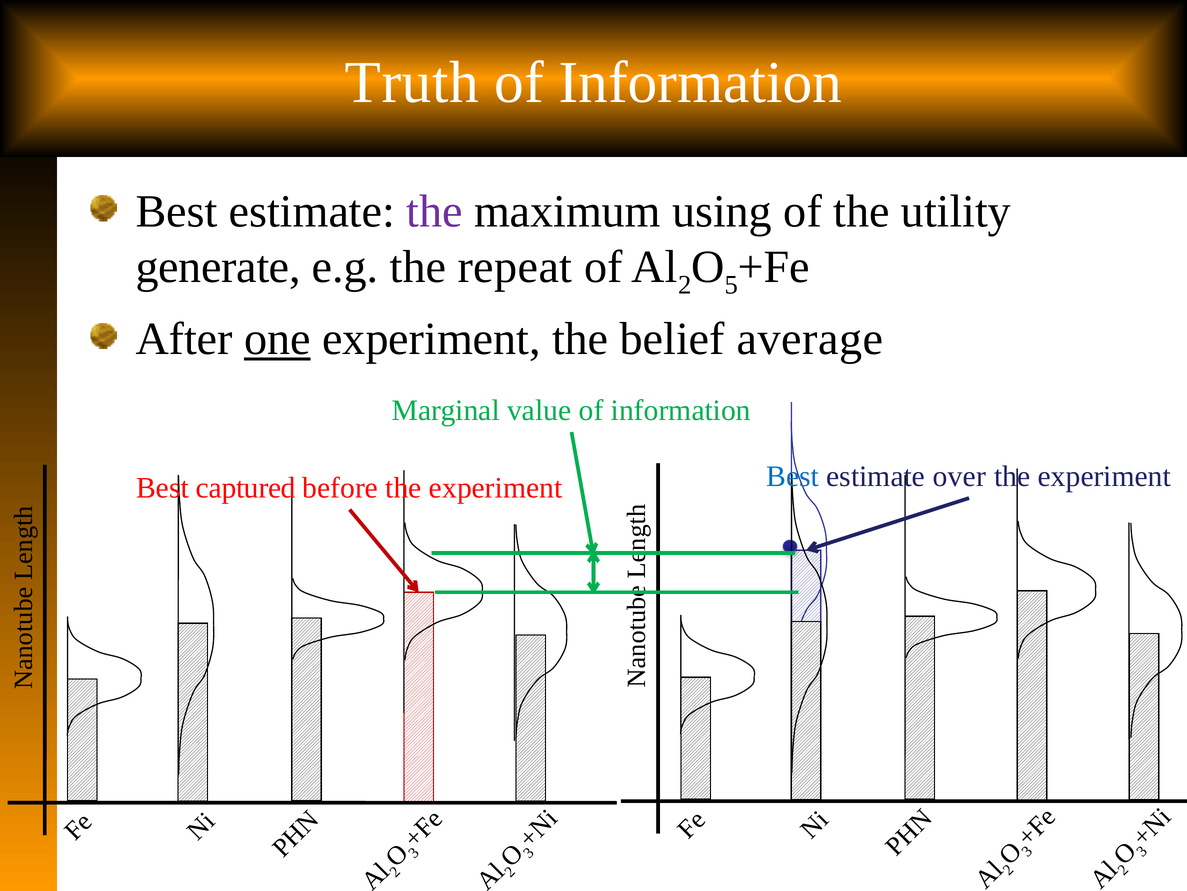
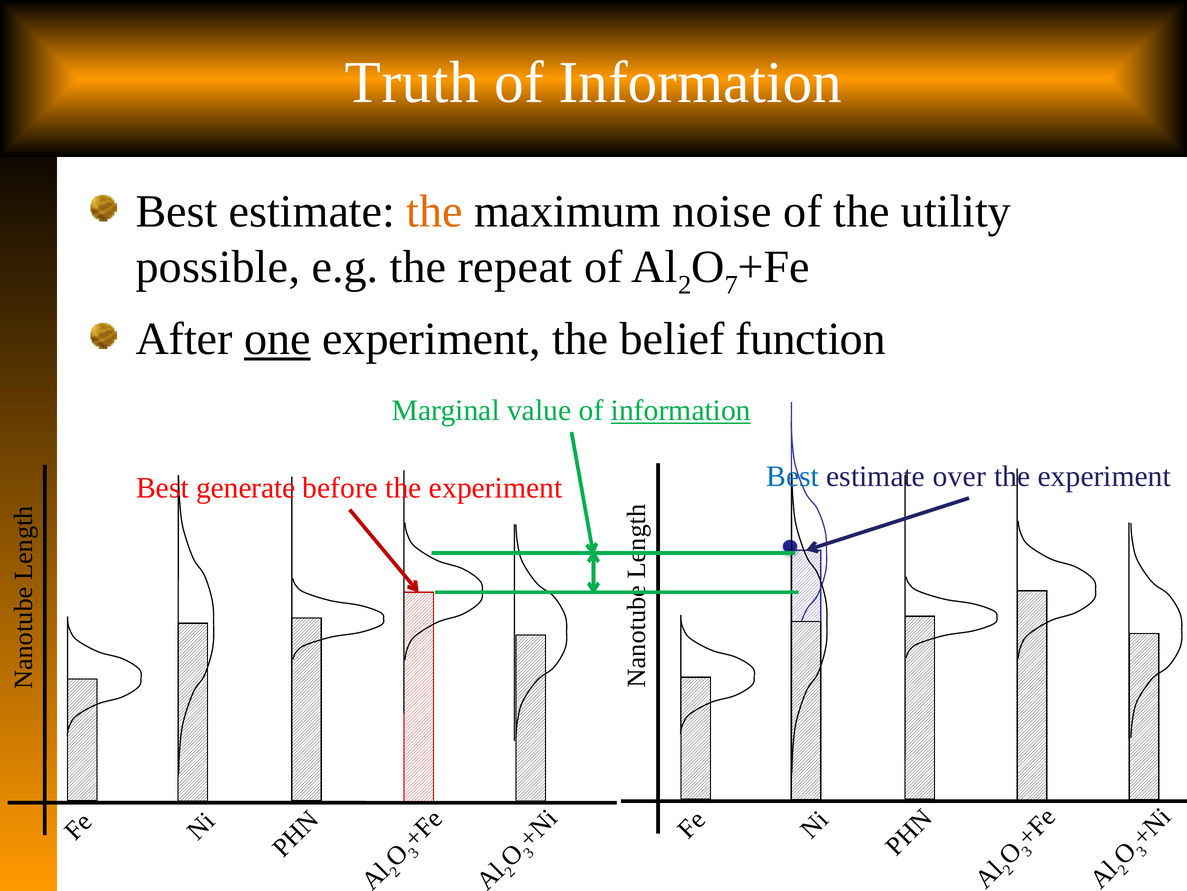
the at (434, 211) colour: purple -> orange
using: using -> noise
generate: generate -> possible
5: 5 -> 7
average: average -> function
information at (681, 410) underline: none -> present
captured: captured -> generate
